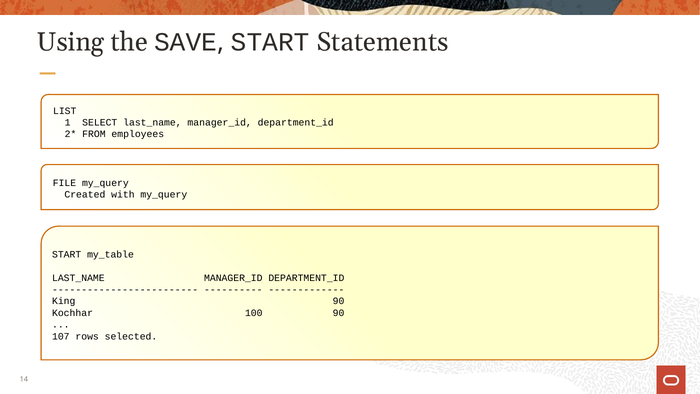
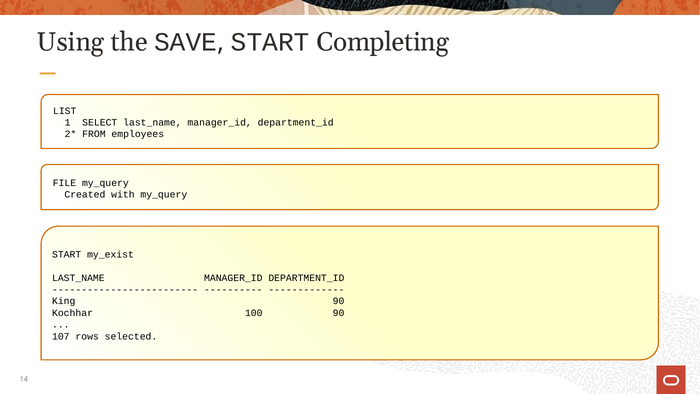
Statements: Statements -> Completing
my_table: my_table -> my_exist
